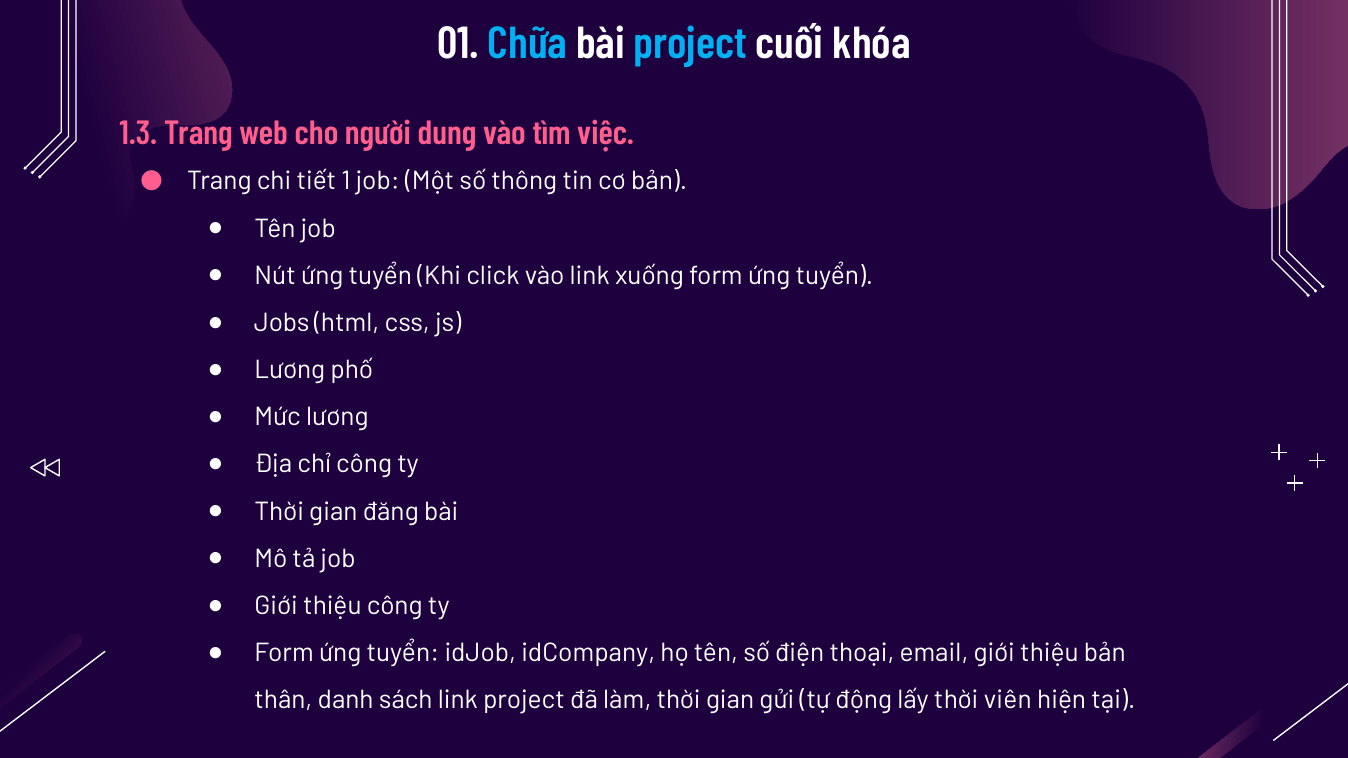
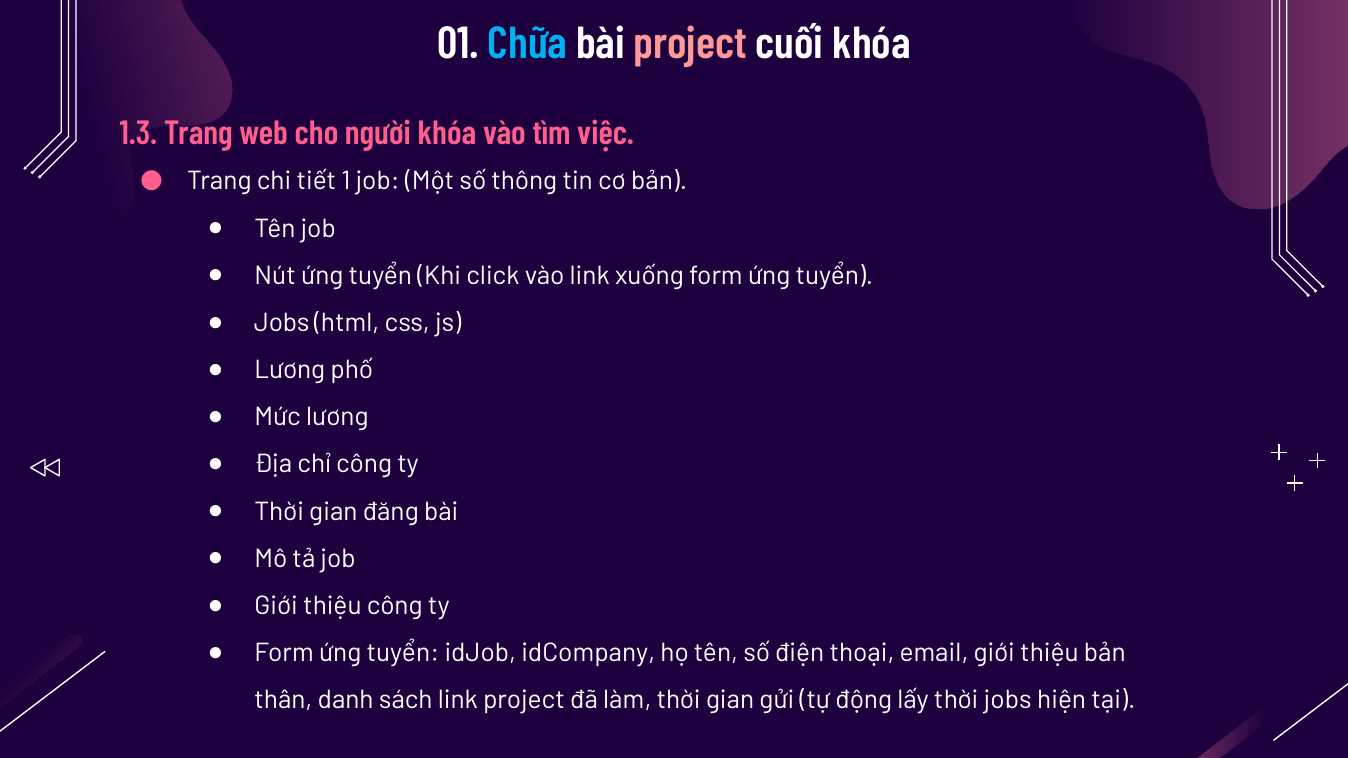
project at (690, 44) colour: light blue -> pink
người dung: dung -> khóa
thời viên: viên -> jobs
